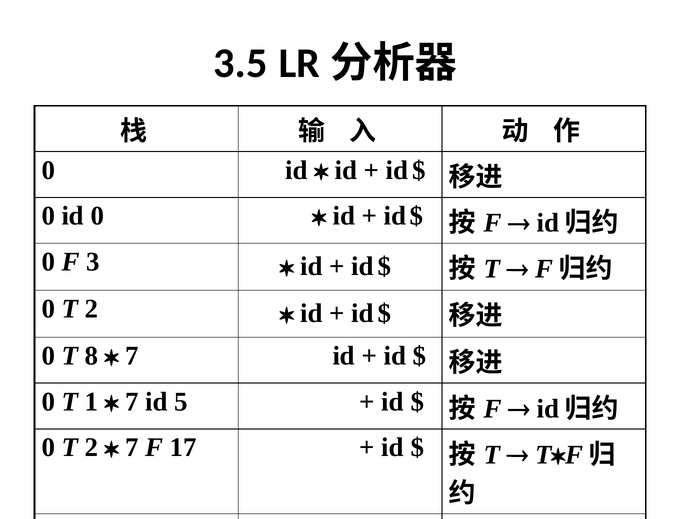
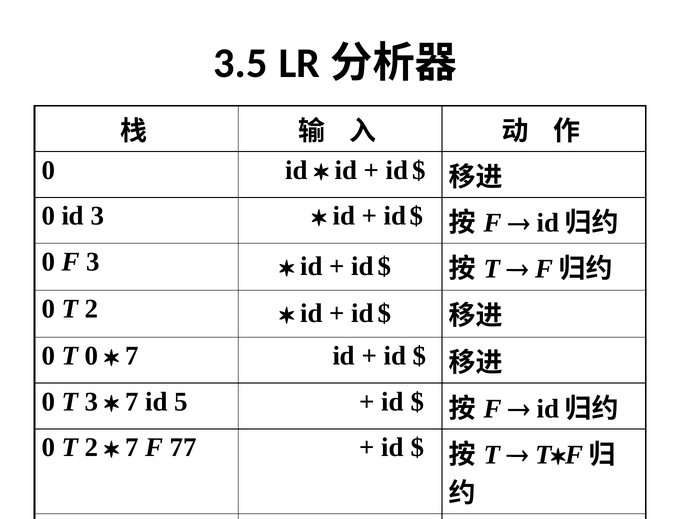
id 0: 0 -> 3
T 8: 8 -> 0
T 1: 1 -> 3
17: 17 -> 77
